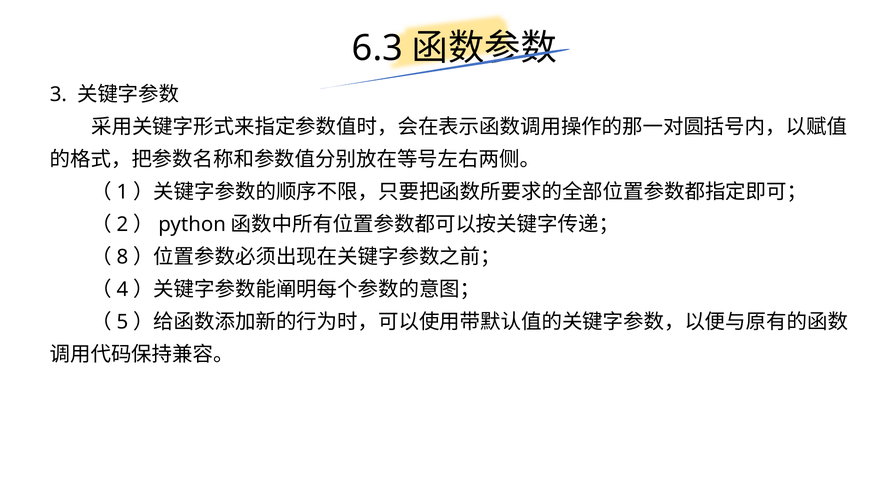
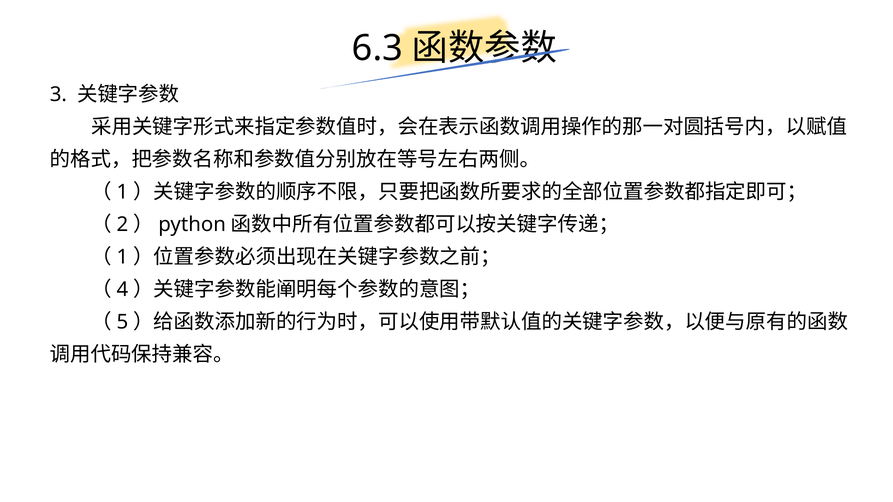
8 at (122, 257): 8 -> 1
